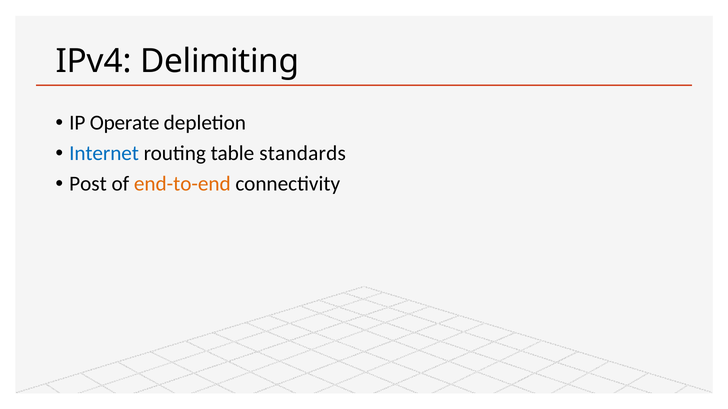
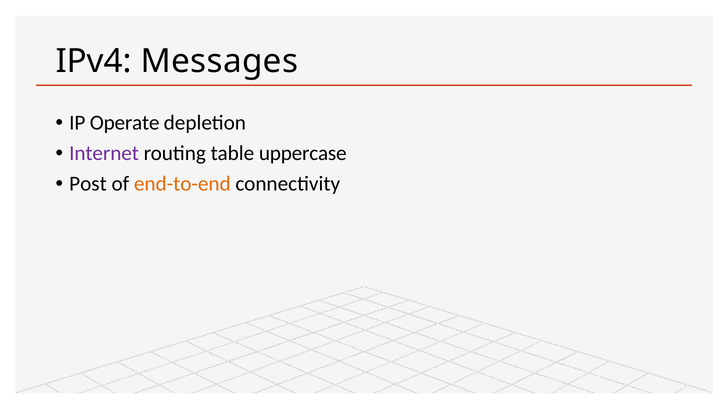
Delimiting: Delimiting -> Messages
Internet colour: blue -> purple
standards: standards -> uppercase
